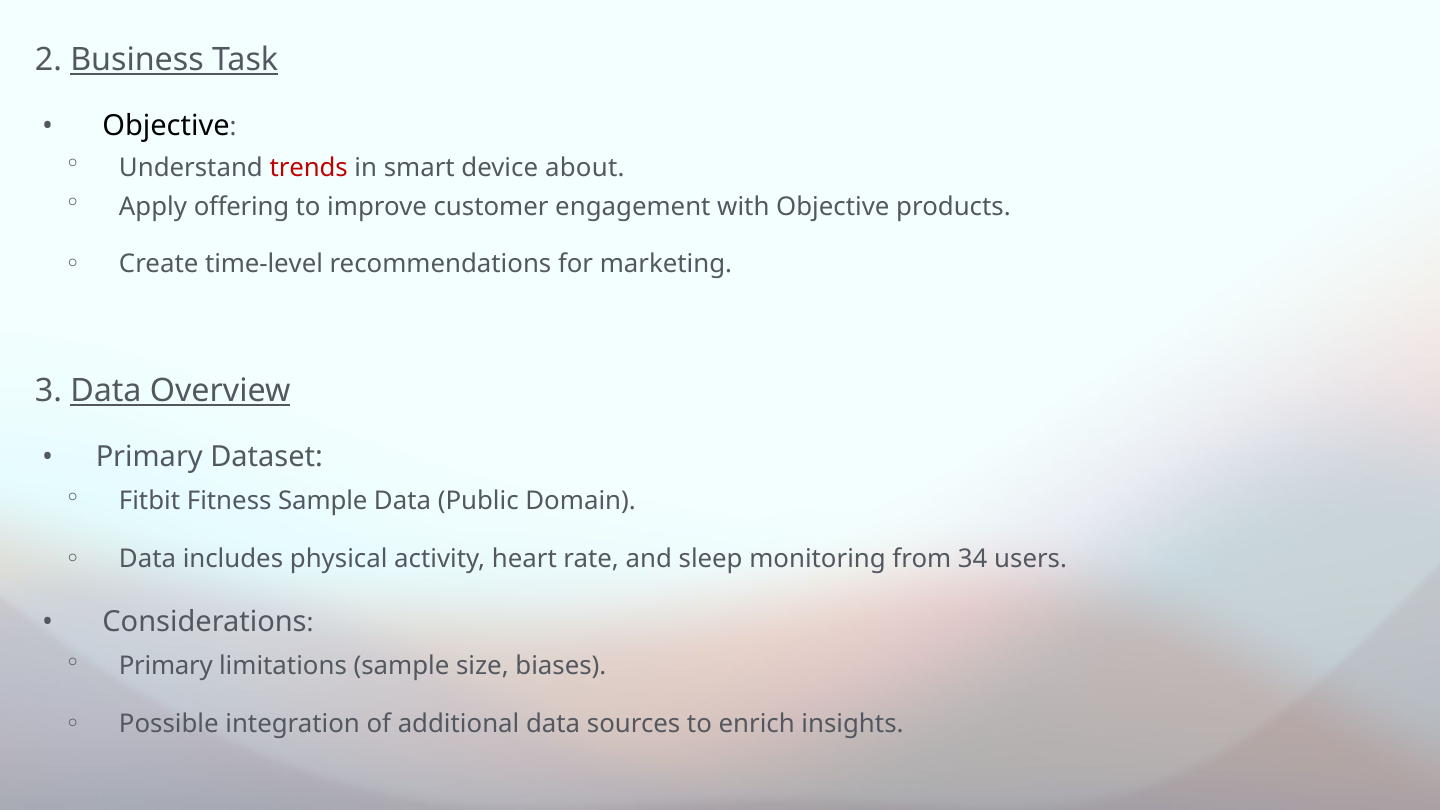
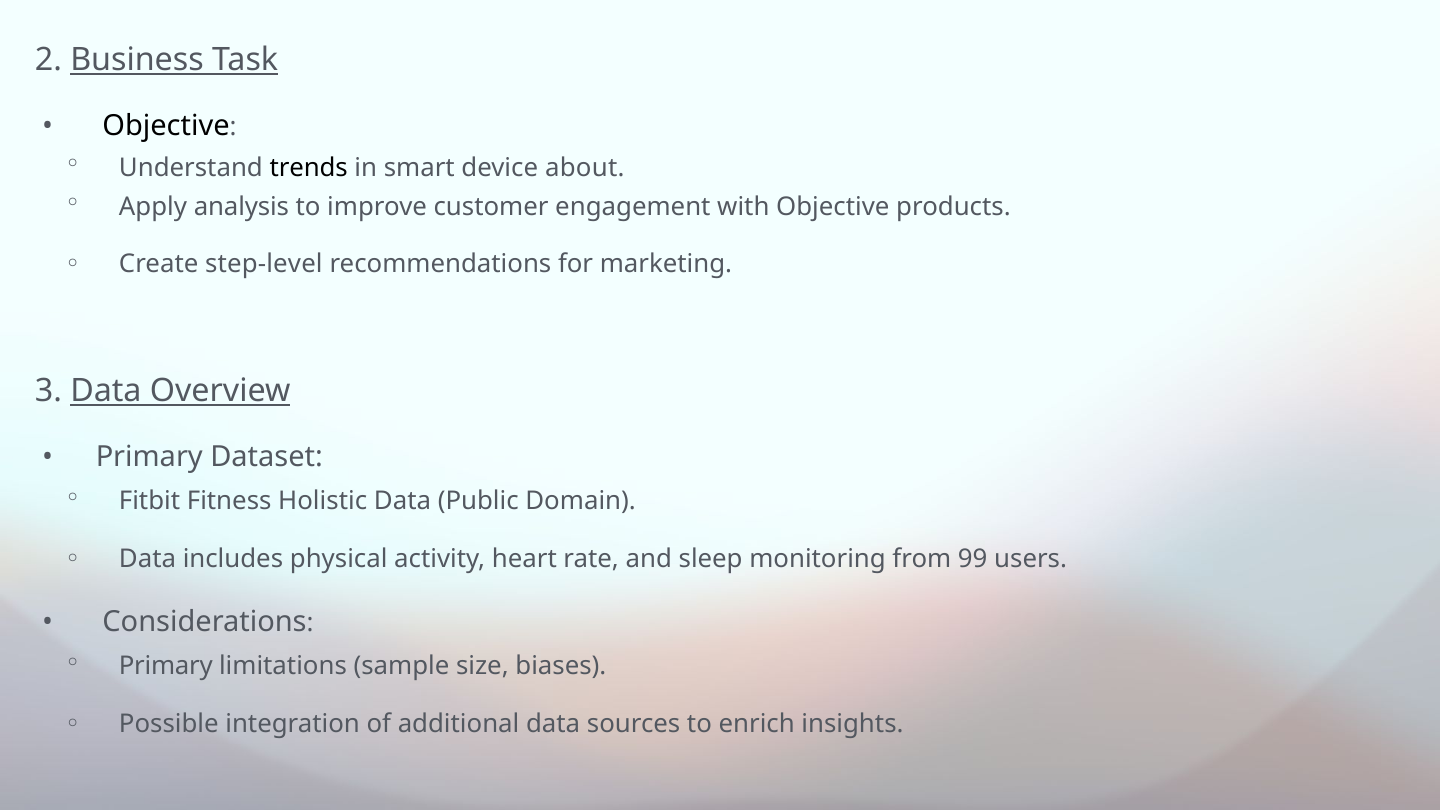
trends colour: red -> black
offering: offering -> analysis
time-level: time-level -> step-level
Fitness Sample: Sample -> Holistic
34: 34 -> 99
